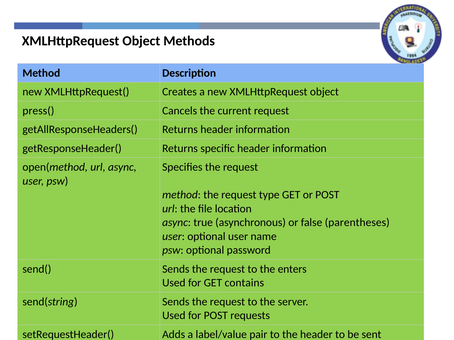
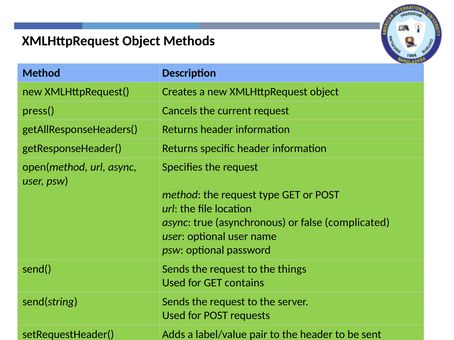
parentheses: parentheses -> complicated
enters: enters -> things
